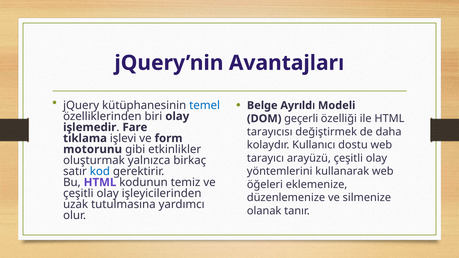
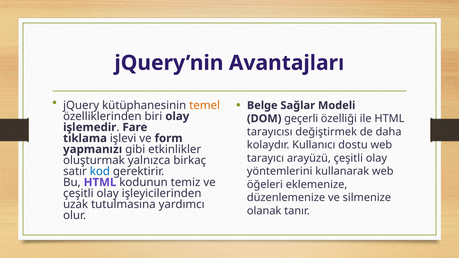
temel colour: blue -> orange
Ayrıldı: Ayrıldı -> Sağlar
motorunu: motorunu -> yapmanızı
